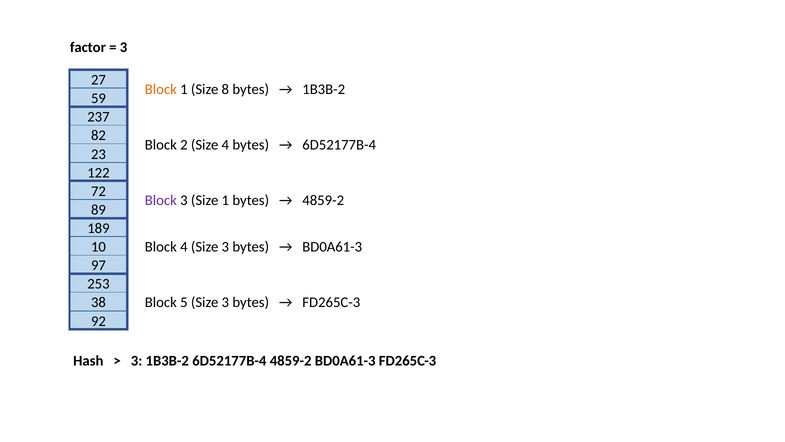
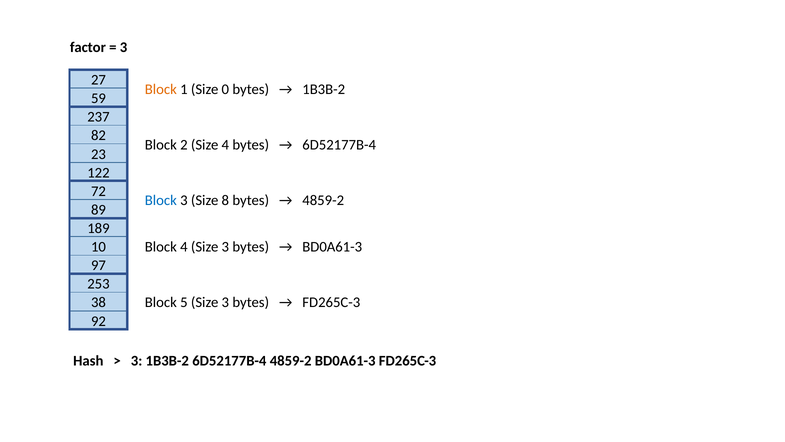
8: 8 -> 0
Block at (161, 200) colour: purple -> blue
Size 1: 1 -> 8
